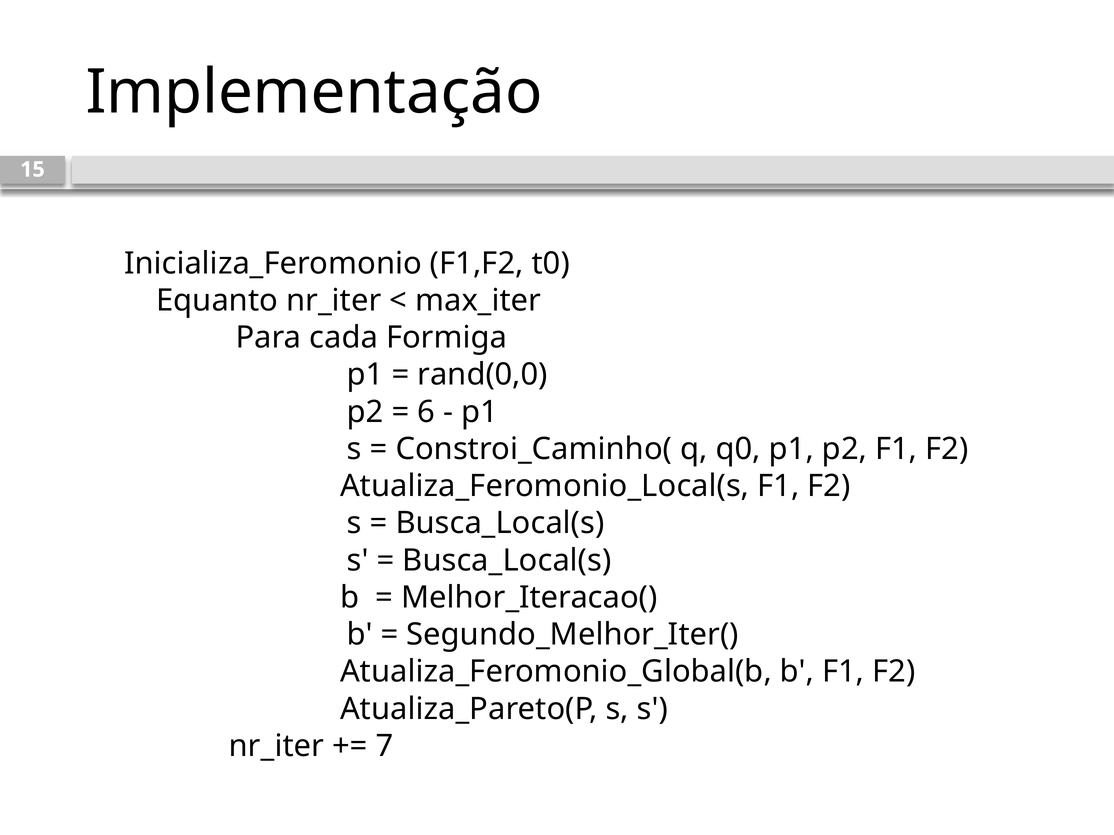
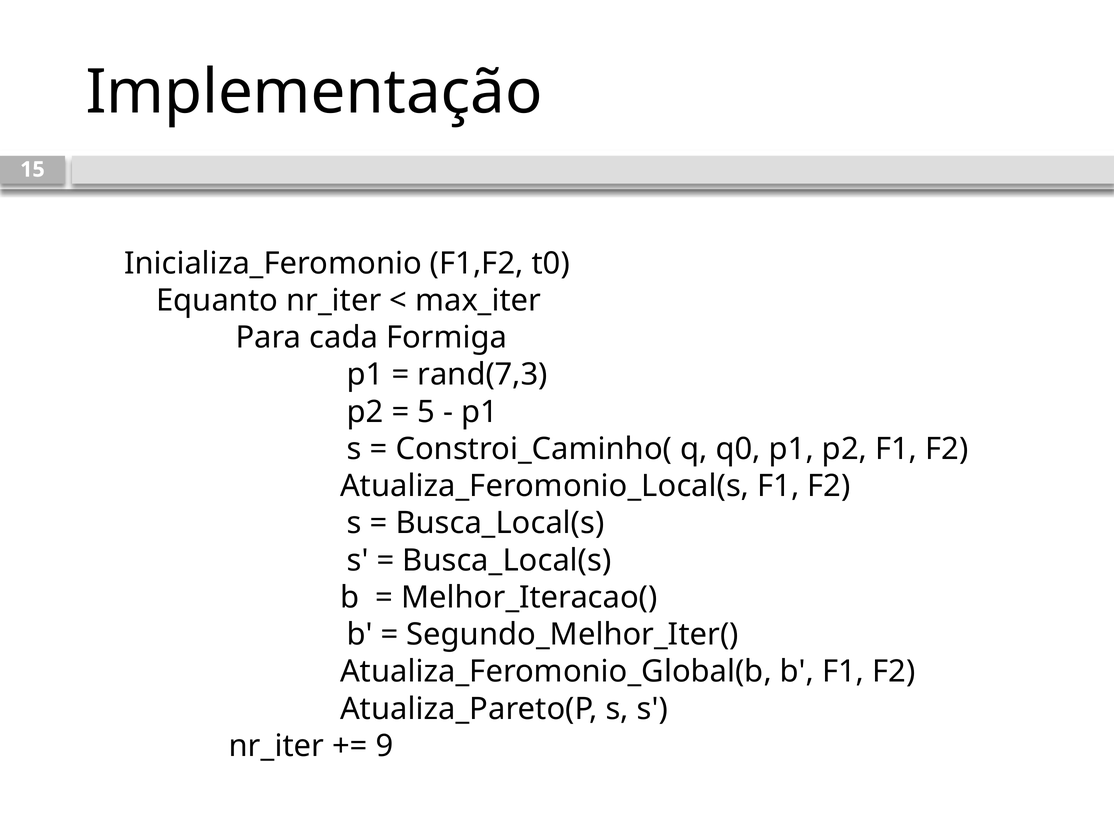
rand(0,0: rand(0,0 -> rand(7,3
6: 6 -> 5
7: 7 -> 9
